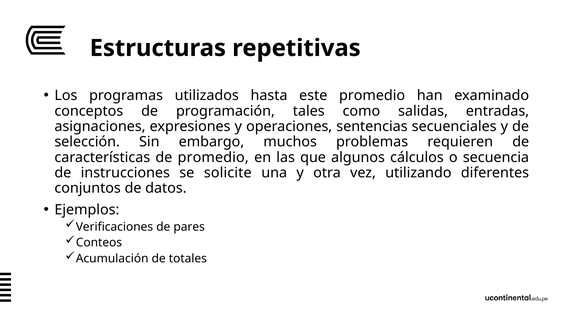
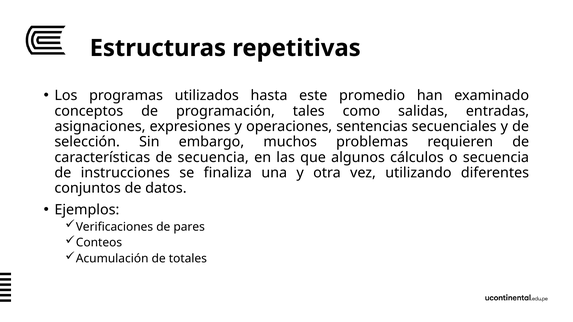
de promedio: promedio -> secuencia
solicite: solicite -> finaliza
